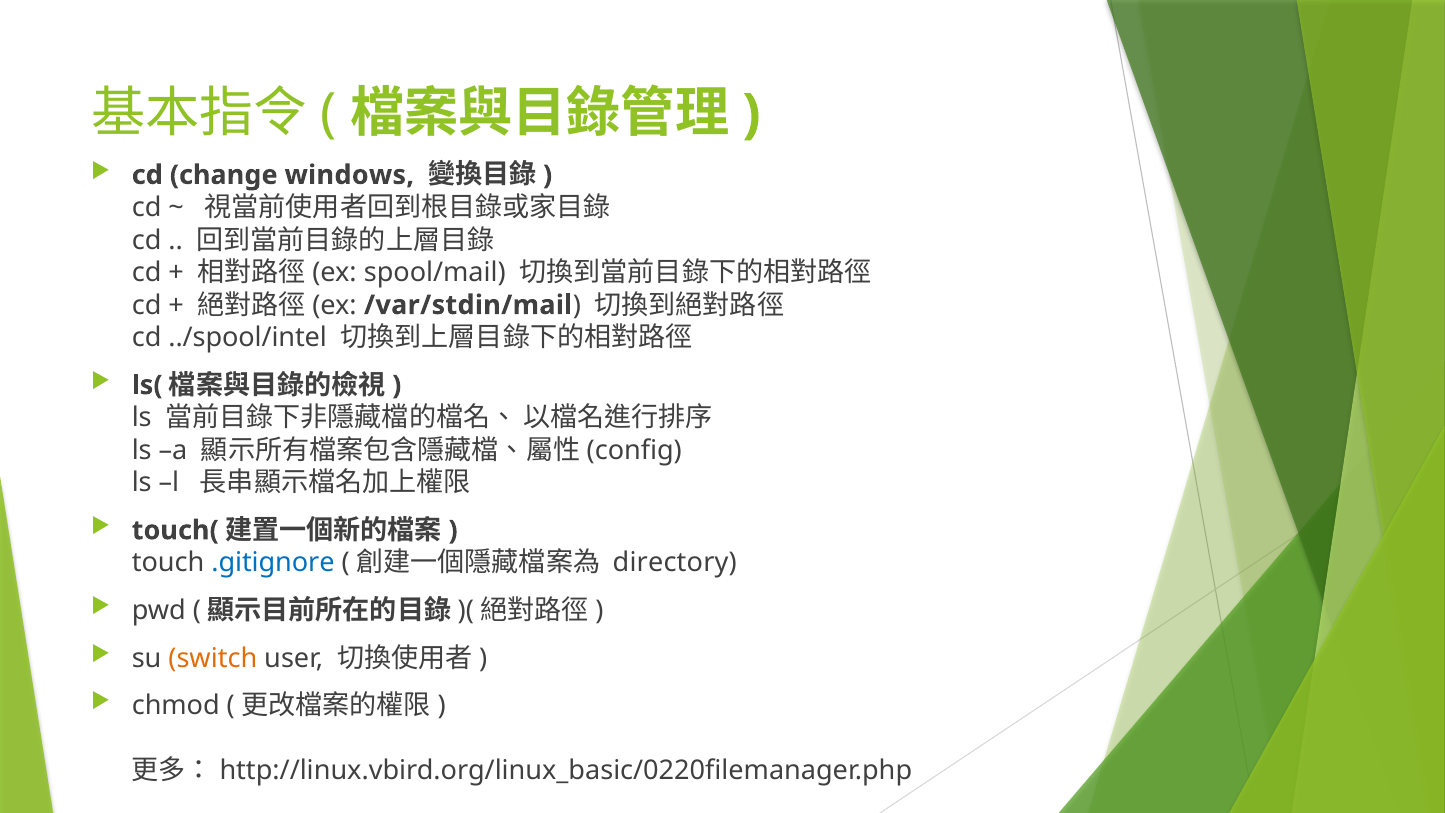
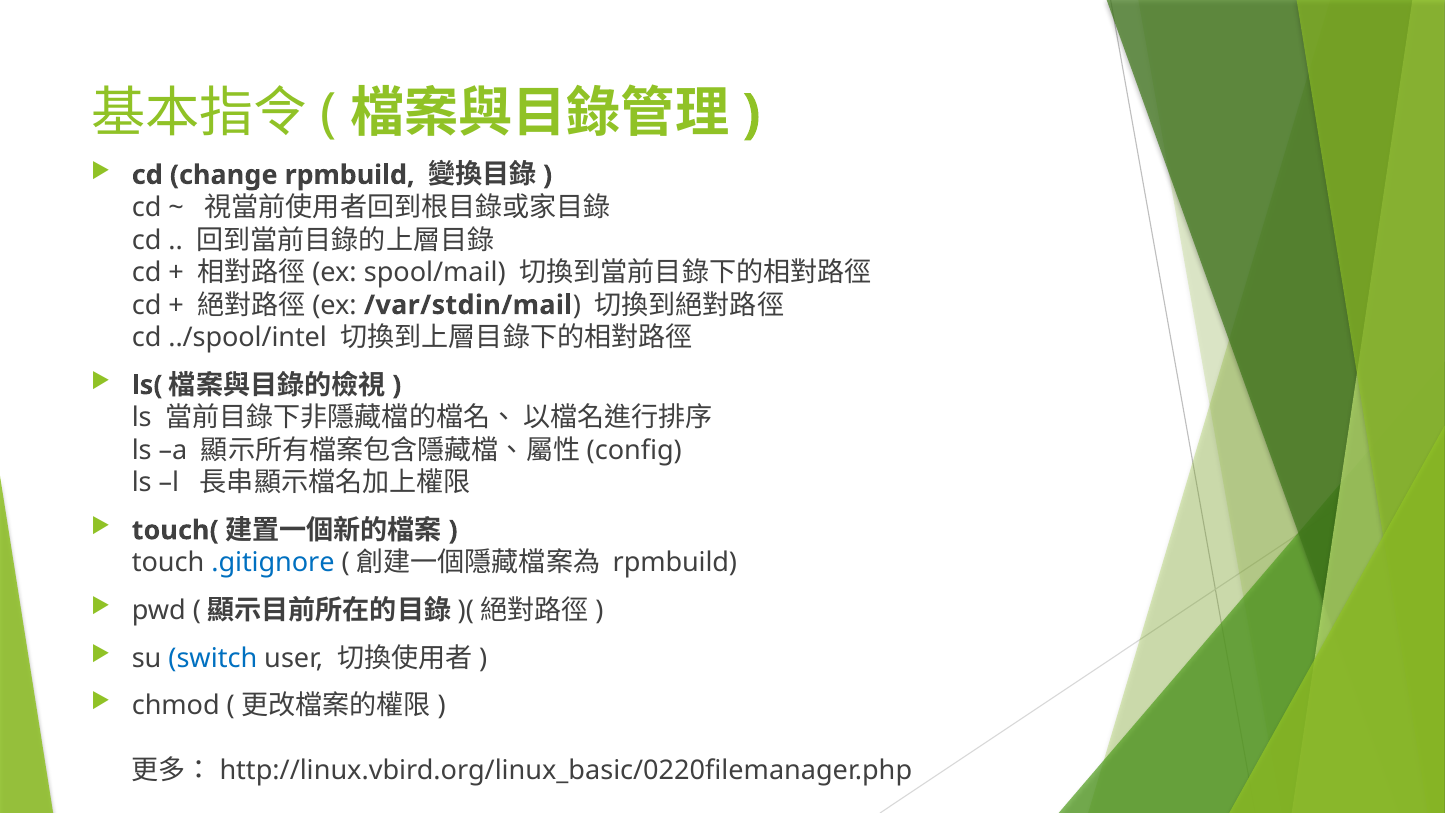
change windows: windows -> rpmbuild
directory at (675, 563): directory -> rpmbuild
switch colour: orange -> blue
